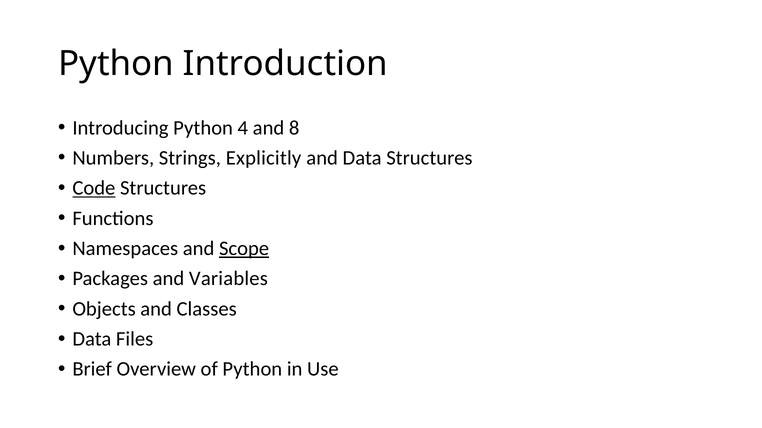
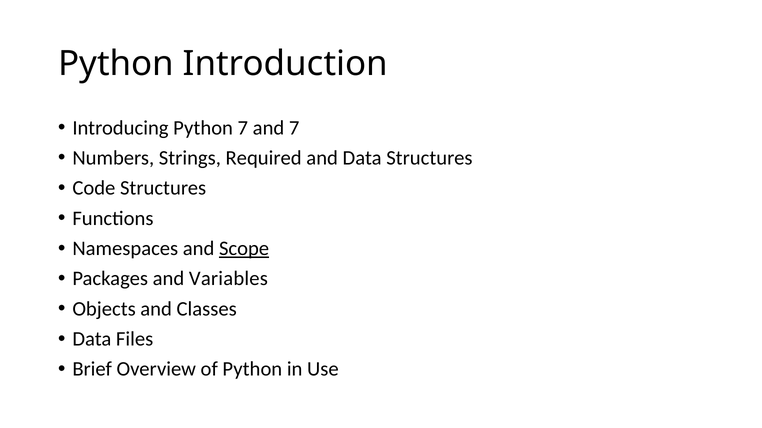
Python 4: 4 -> 7
and 8: 8 -> 7
Explicitly: Explicitly -> Required
Code underline: present -> none
